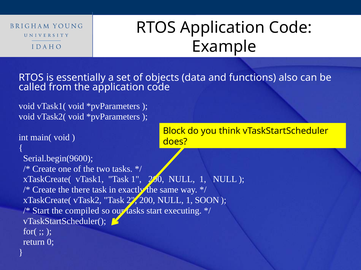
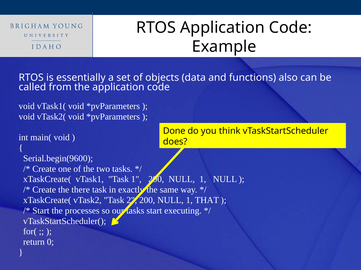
Block: Block -> Done
SOON: SOON -> THAT
compiled: compiled -> processes
